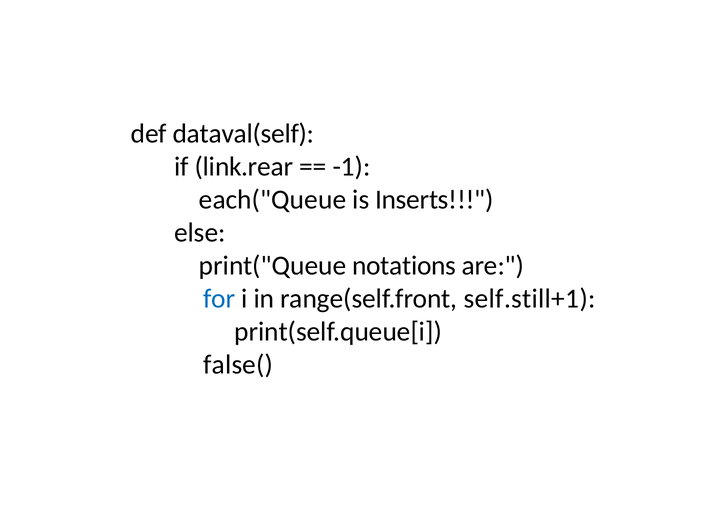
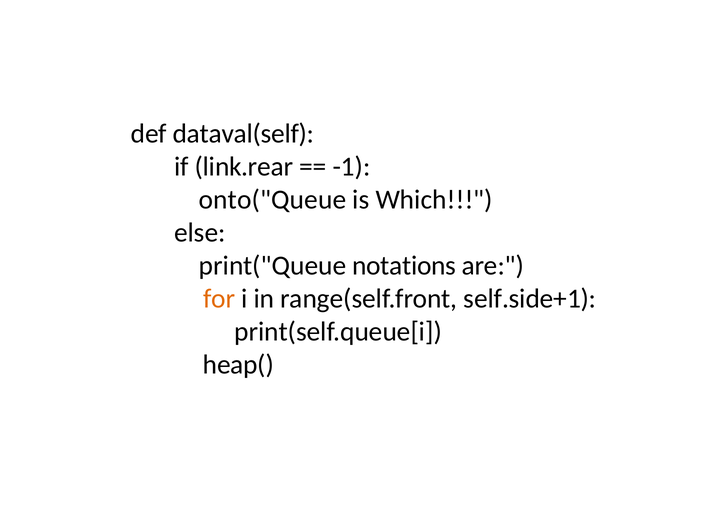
each("Queue: each("Queue -> onto("Queue
Inserts: Inserts -> Which
for colour: blue -> orange
self.still+1: self.still+1 -> self.side+1
false(: false( -> heap(
